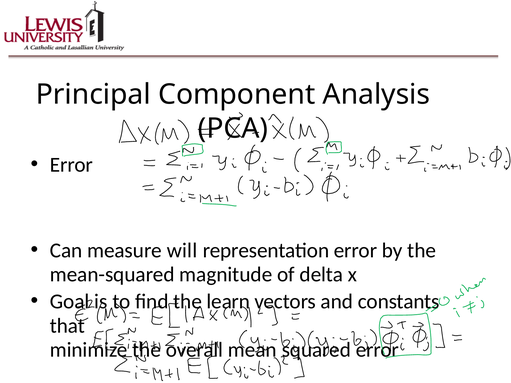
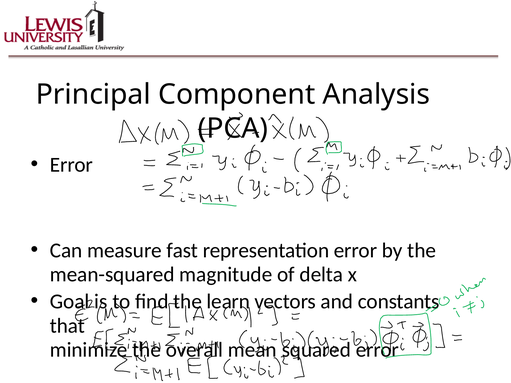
will: will -> fast
